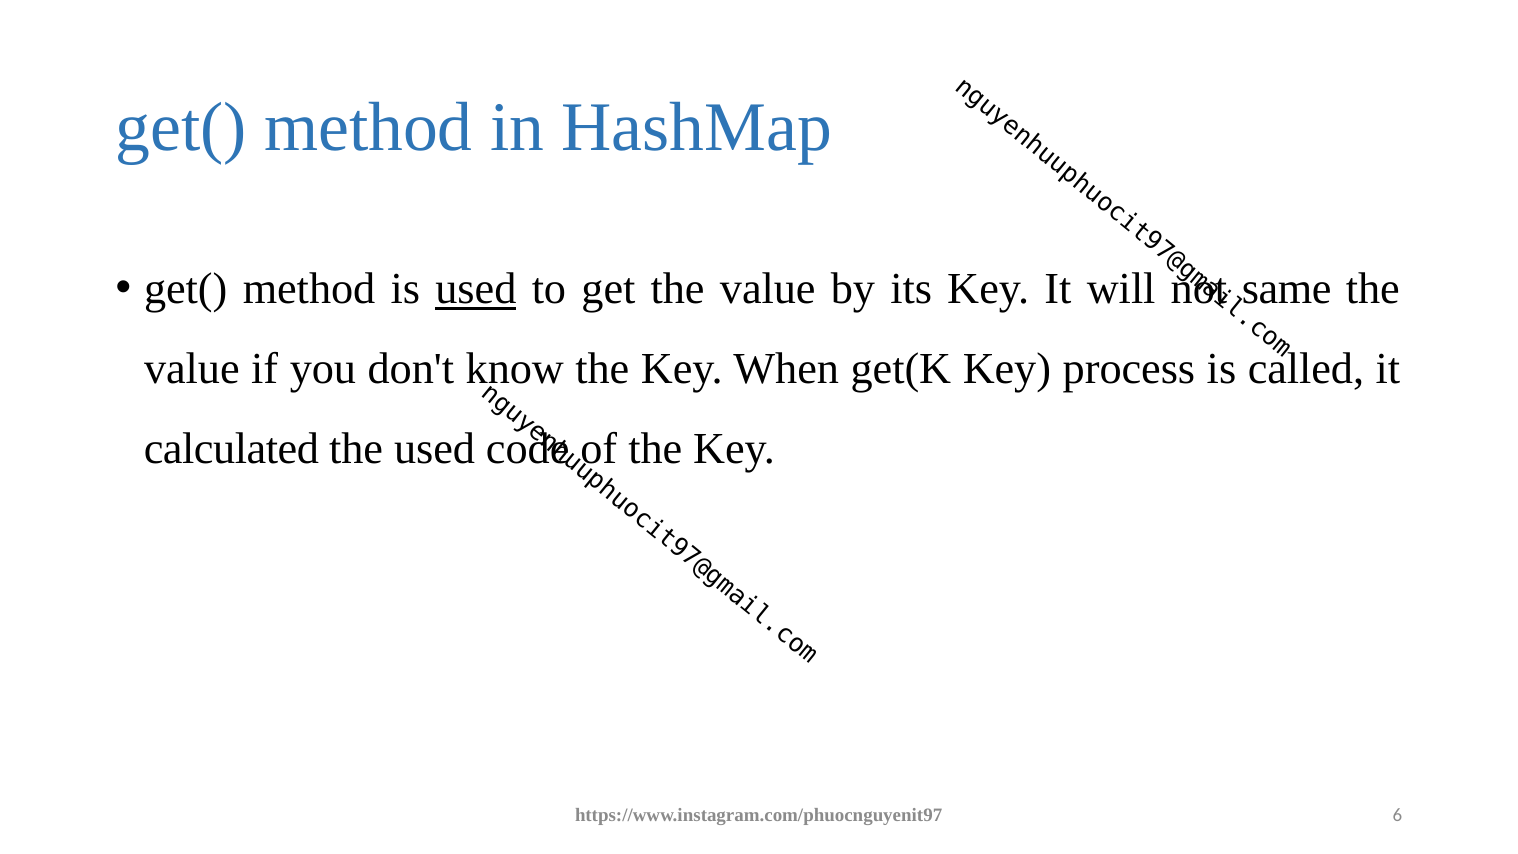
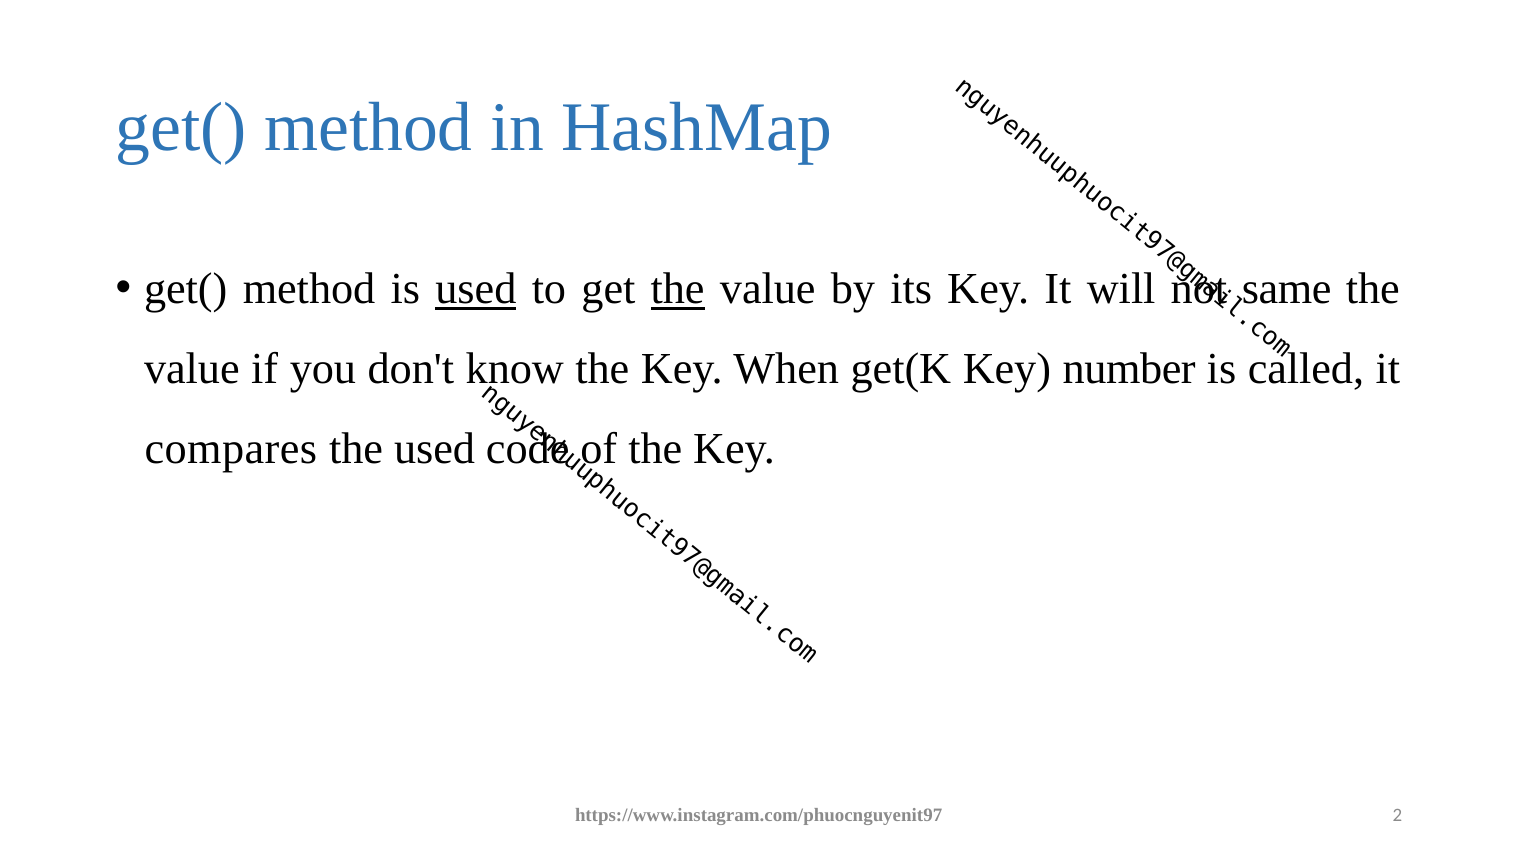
the at (678, 289) underline: none -> present
process: process -> number
calculated: calculated -> compares
6: 6 -> 2
